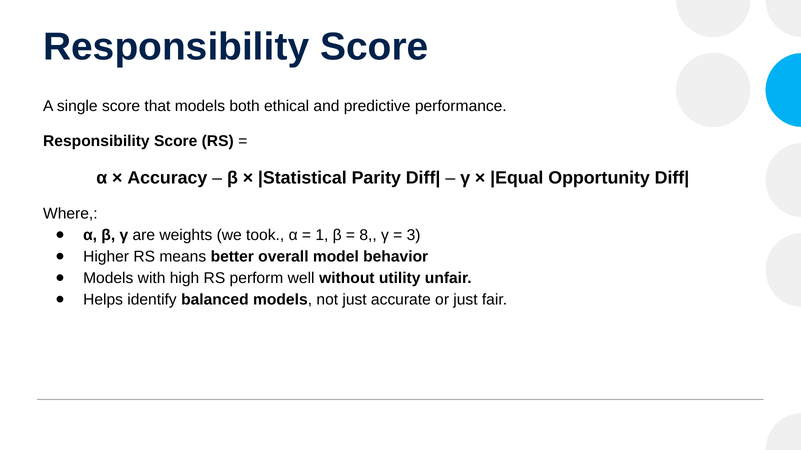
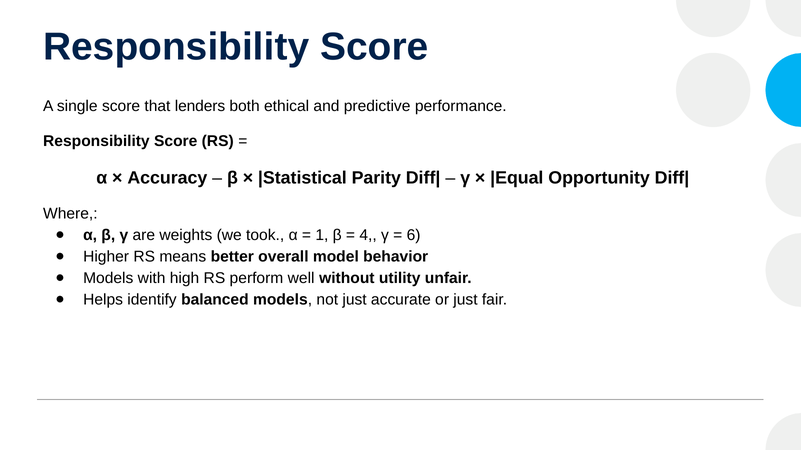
that models: models -> lenders
8: 8 -> 4
3: 3 -> 6
